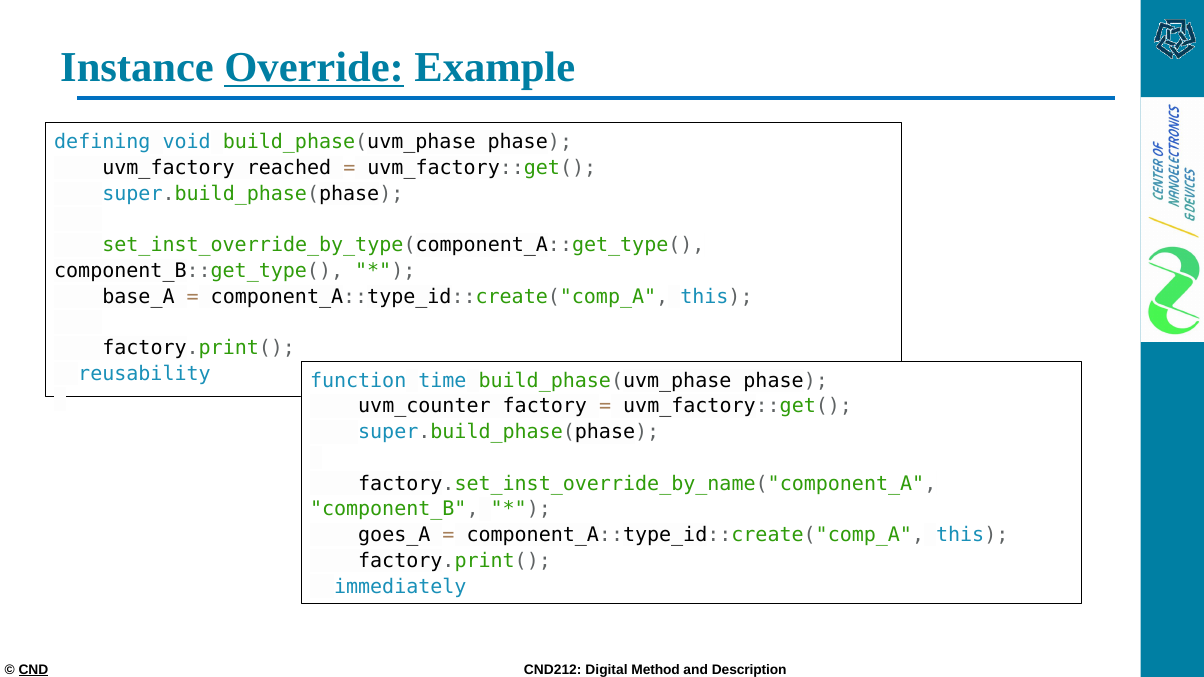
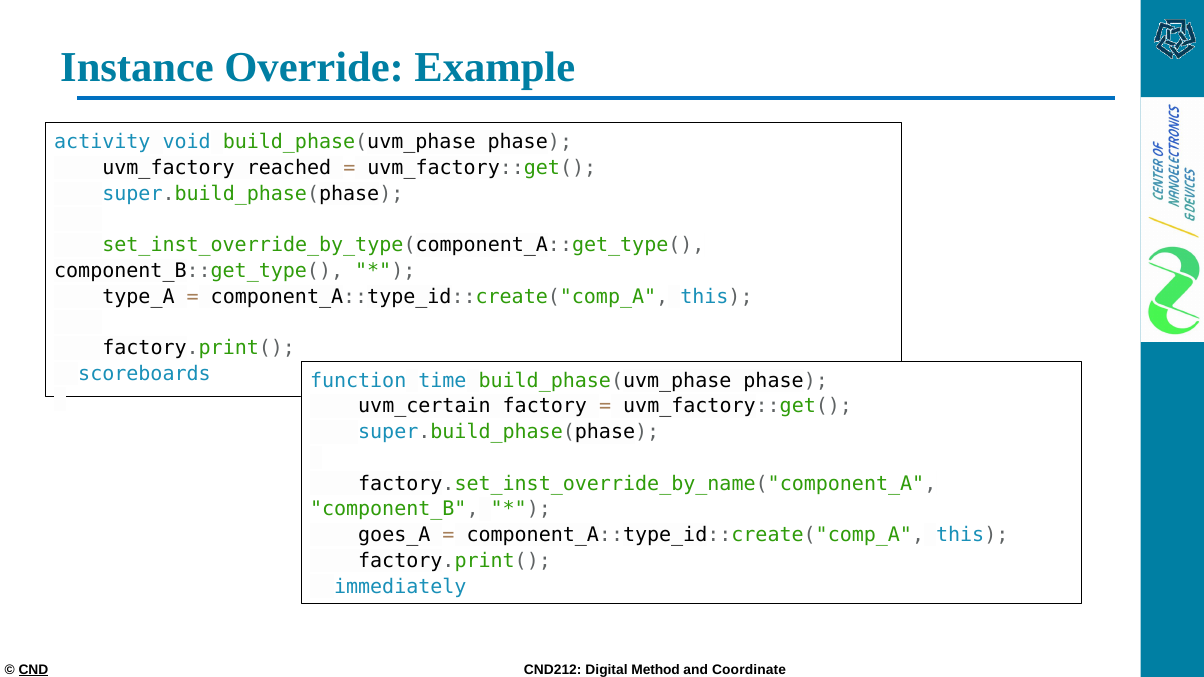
Override underline: present -> none
defining: defining -> activity
base_A: base_A -> type_A
reusability: reusability -> scoreboards
uvm_counter: uvm_counter -> uvm_certain
Description: Description -> Coordinate
